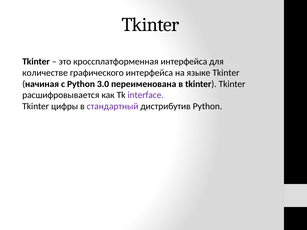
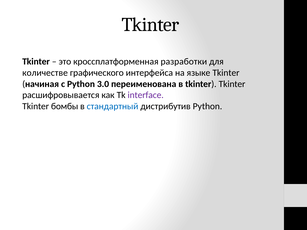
кроссплатформенная интерфейса: интерфейса -> разработки
цифры: цифры -> бомбы
стандартный colour: purple -> blue
